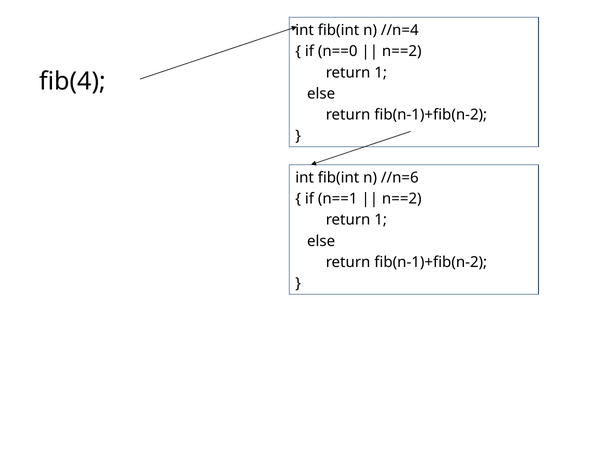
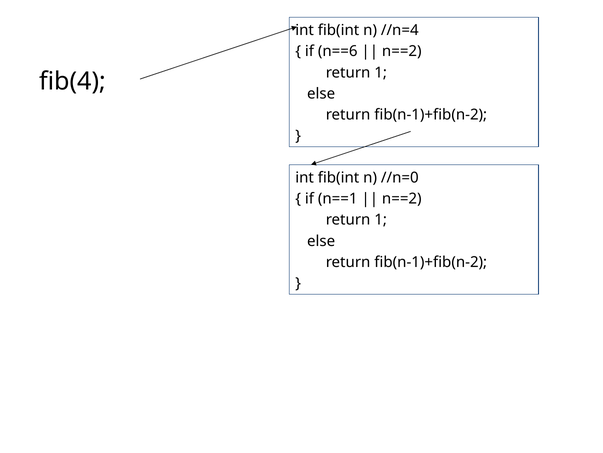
n==0: n==0 -> n==6
//n=6: //n=6 -> //n=0
